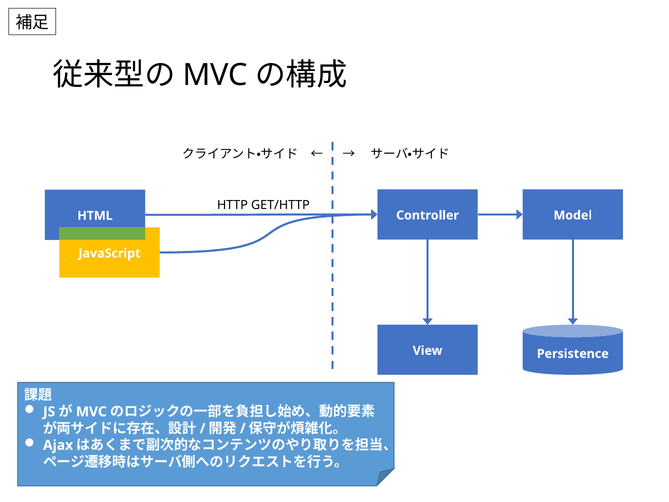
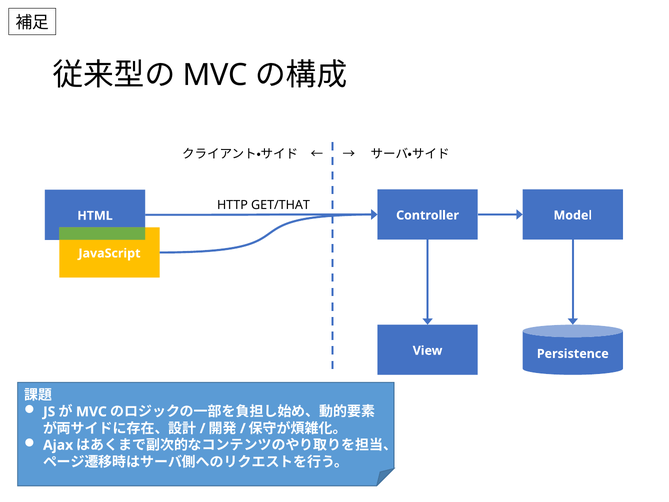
GET/HTTP: GET/HTTP -> GET/THAT
